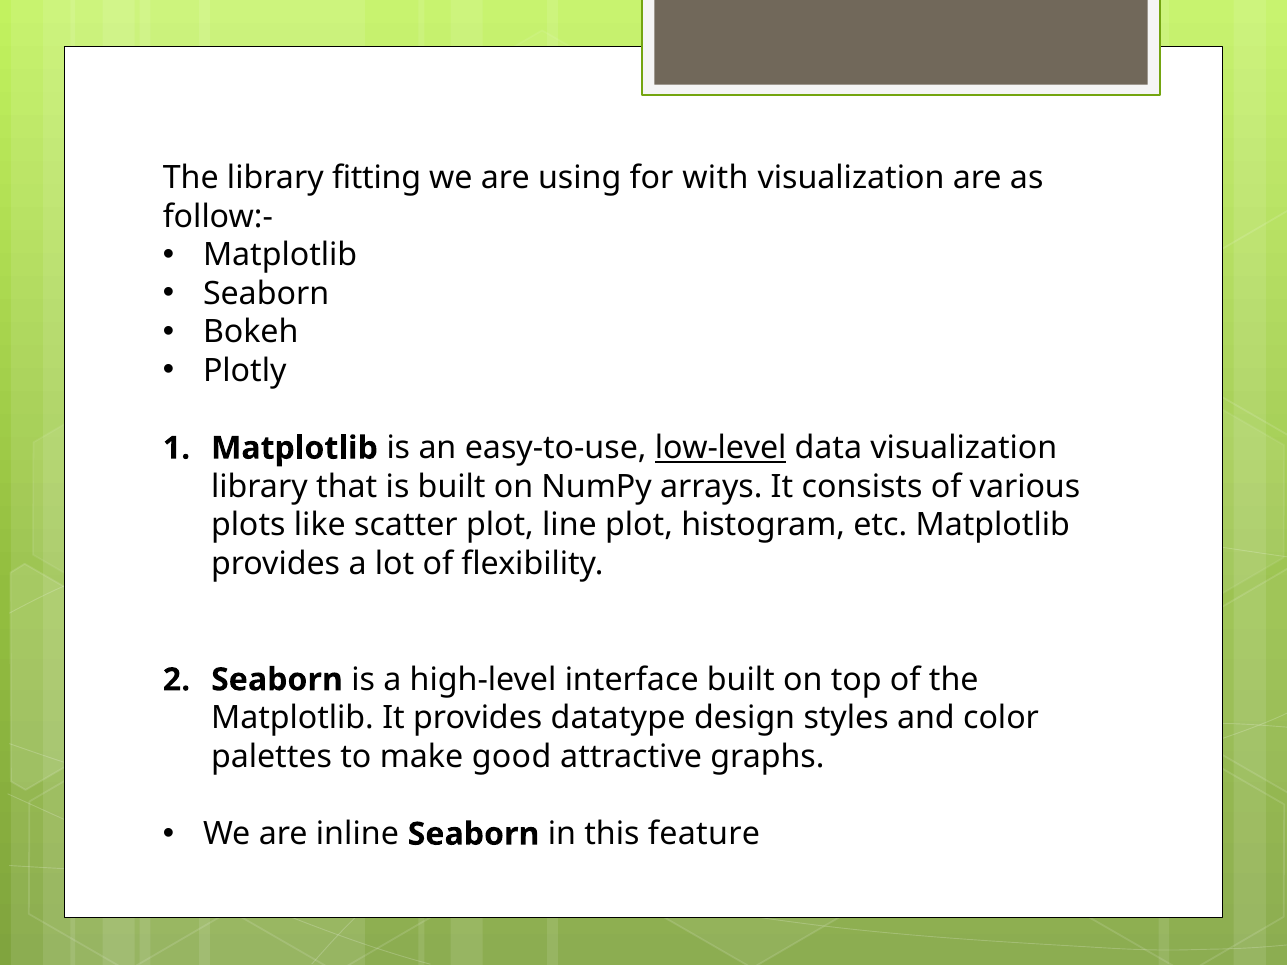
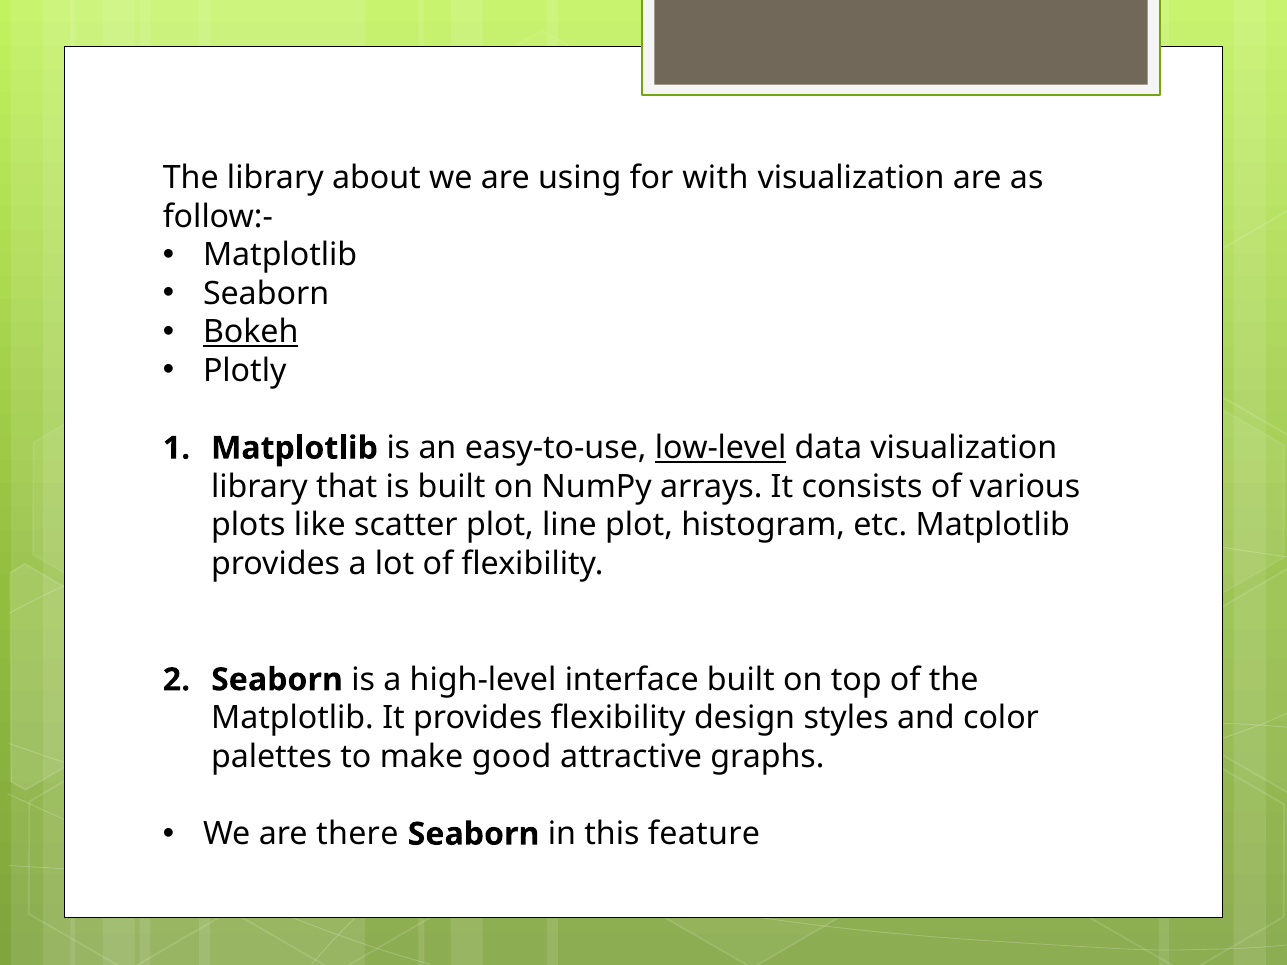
fitting: fitting -> about
Bokeh underline: none -> present
provides datatype: datatype -> flexibility
inline: inline -> there
